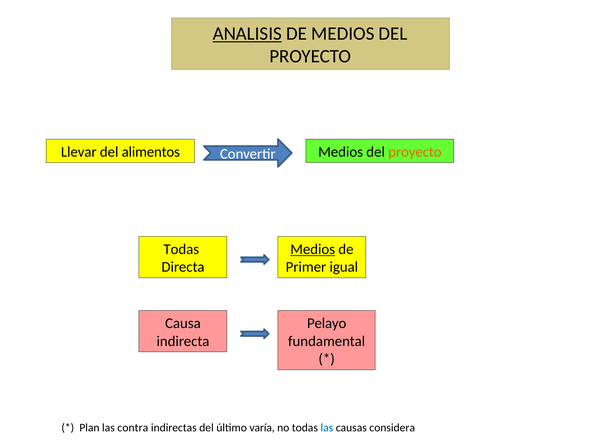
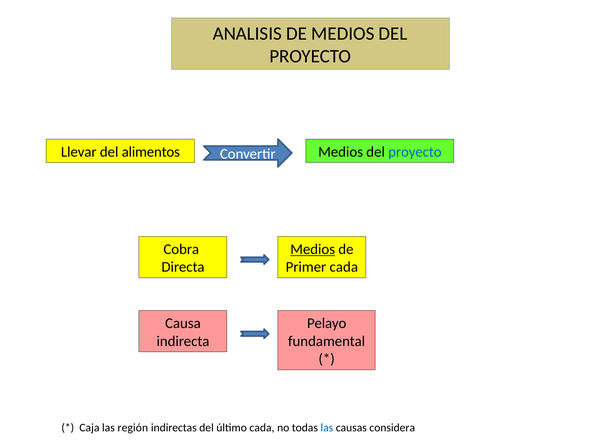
ANALISIS underline: present -> none
proyecto at (415, 152) colour: orange -> blue
Todas at (181, 249): Todas -> Cobra
Primer igual: igual -> cada
Plan: Plan -> Caja
contra: contra -> región
último varía: varía -> cada
